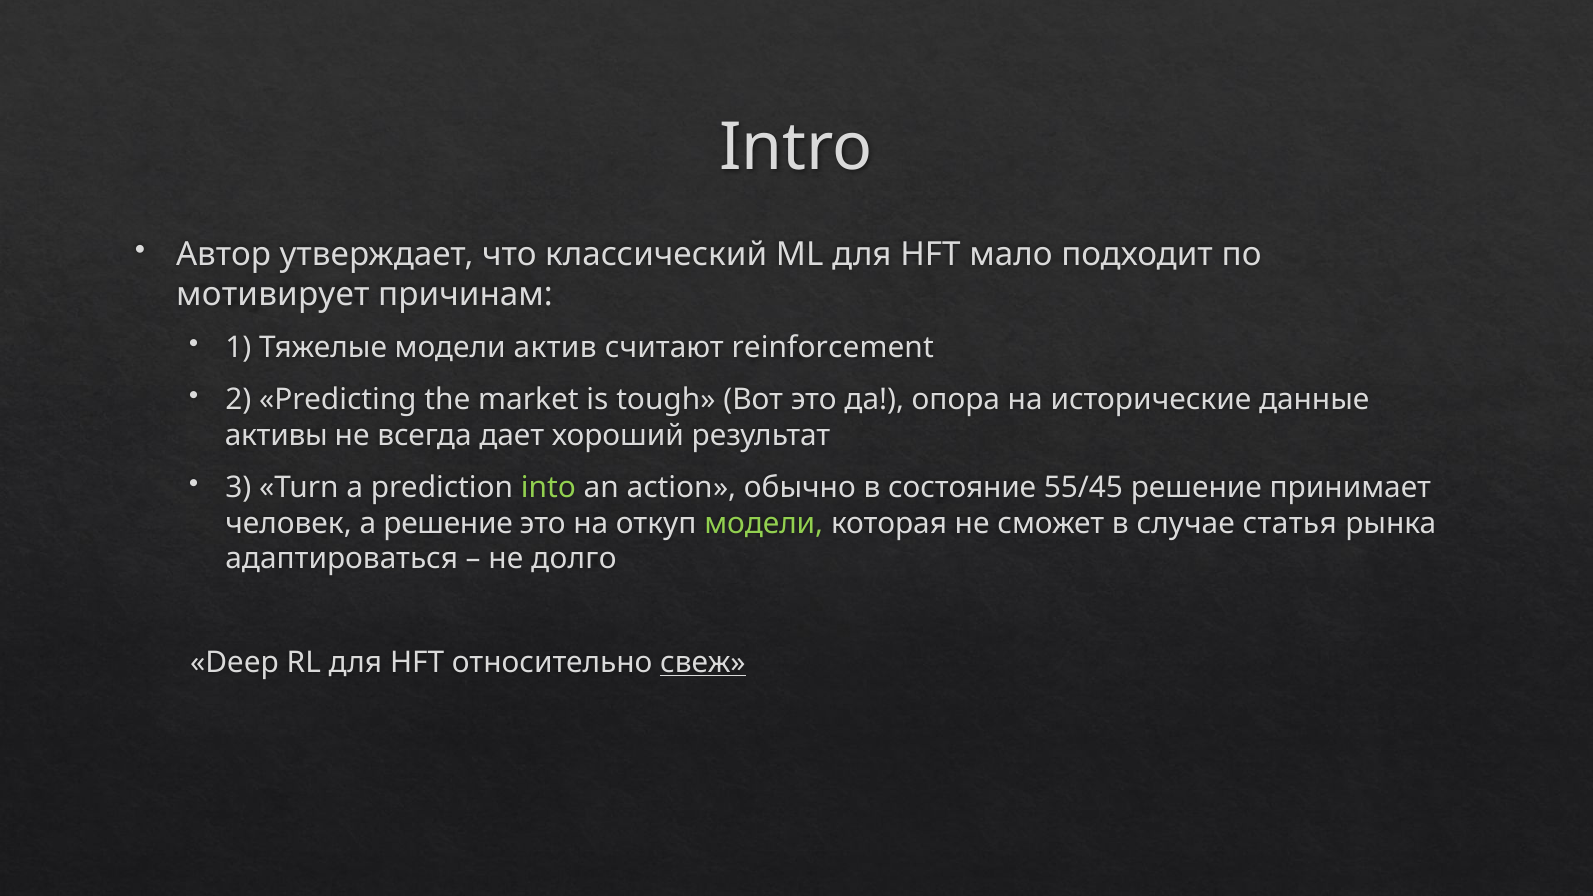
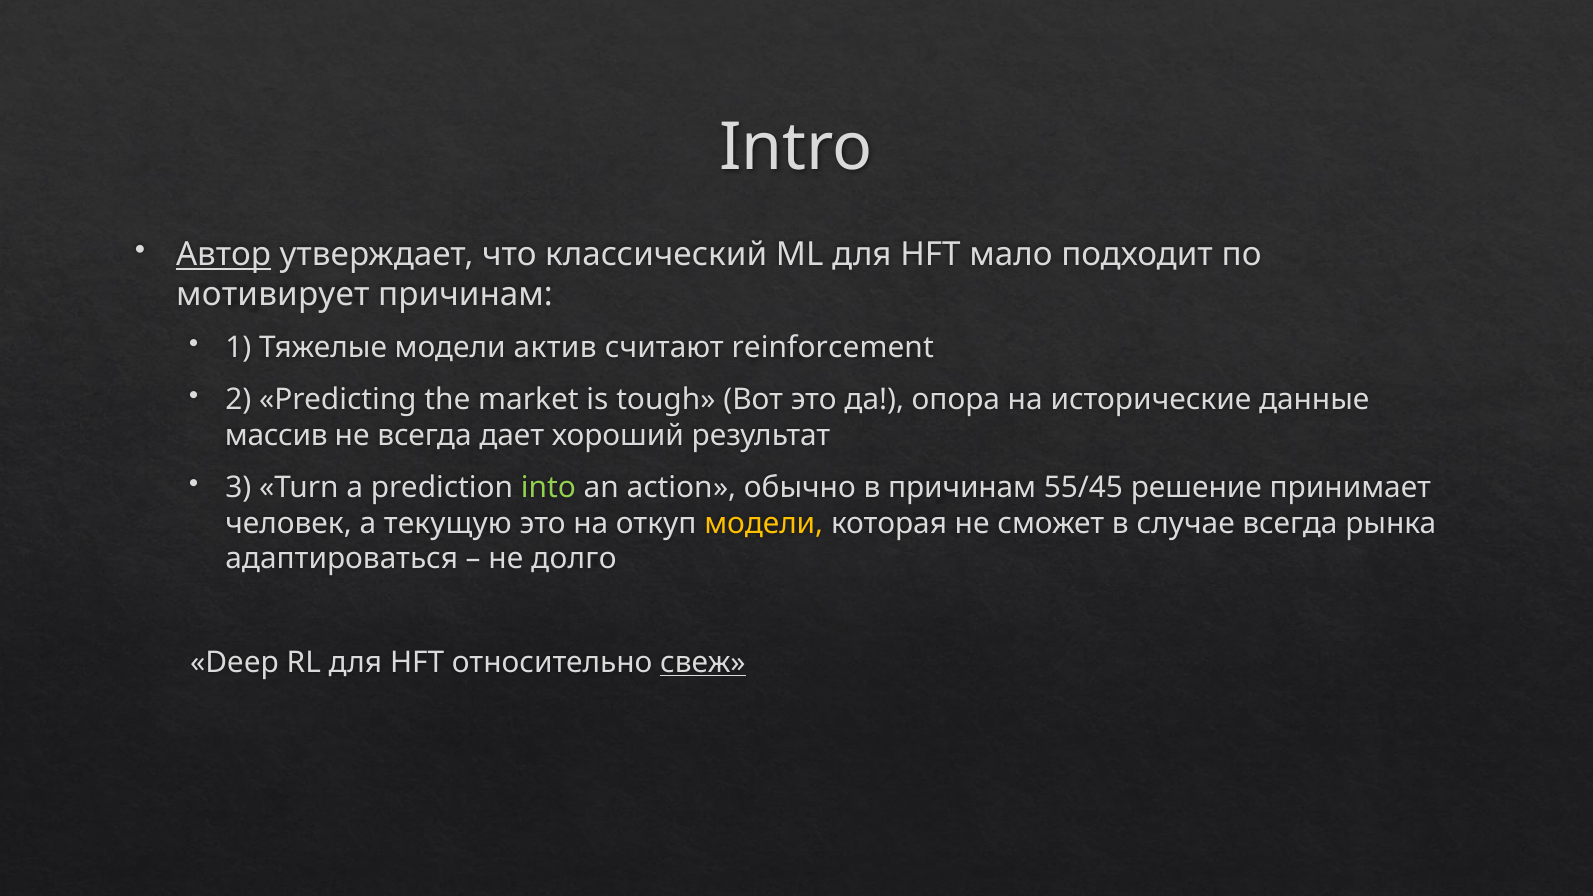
Автор underline: none -> present
активы: активы -> массив
в состояние: состояние -> причинам
а решение: решение -> текущую
модели at (764, 523) colour: light green -> yellow
случае статья: статья -> всегда
